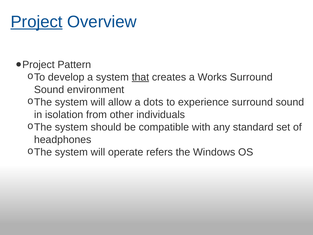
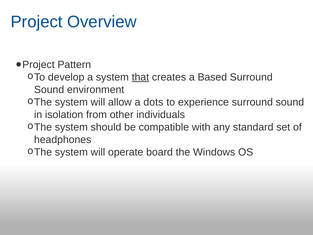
Project underline: present -> none
Works: Works -> Based
refers: refers -> board
